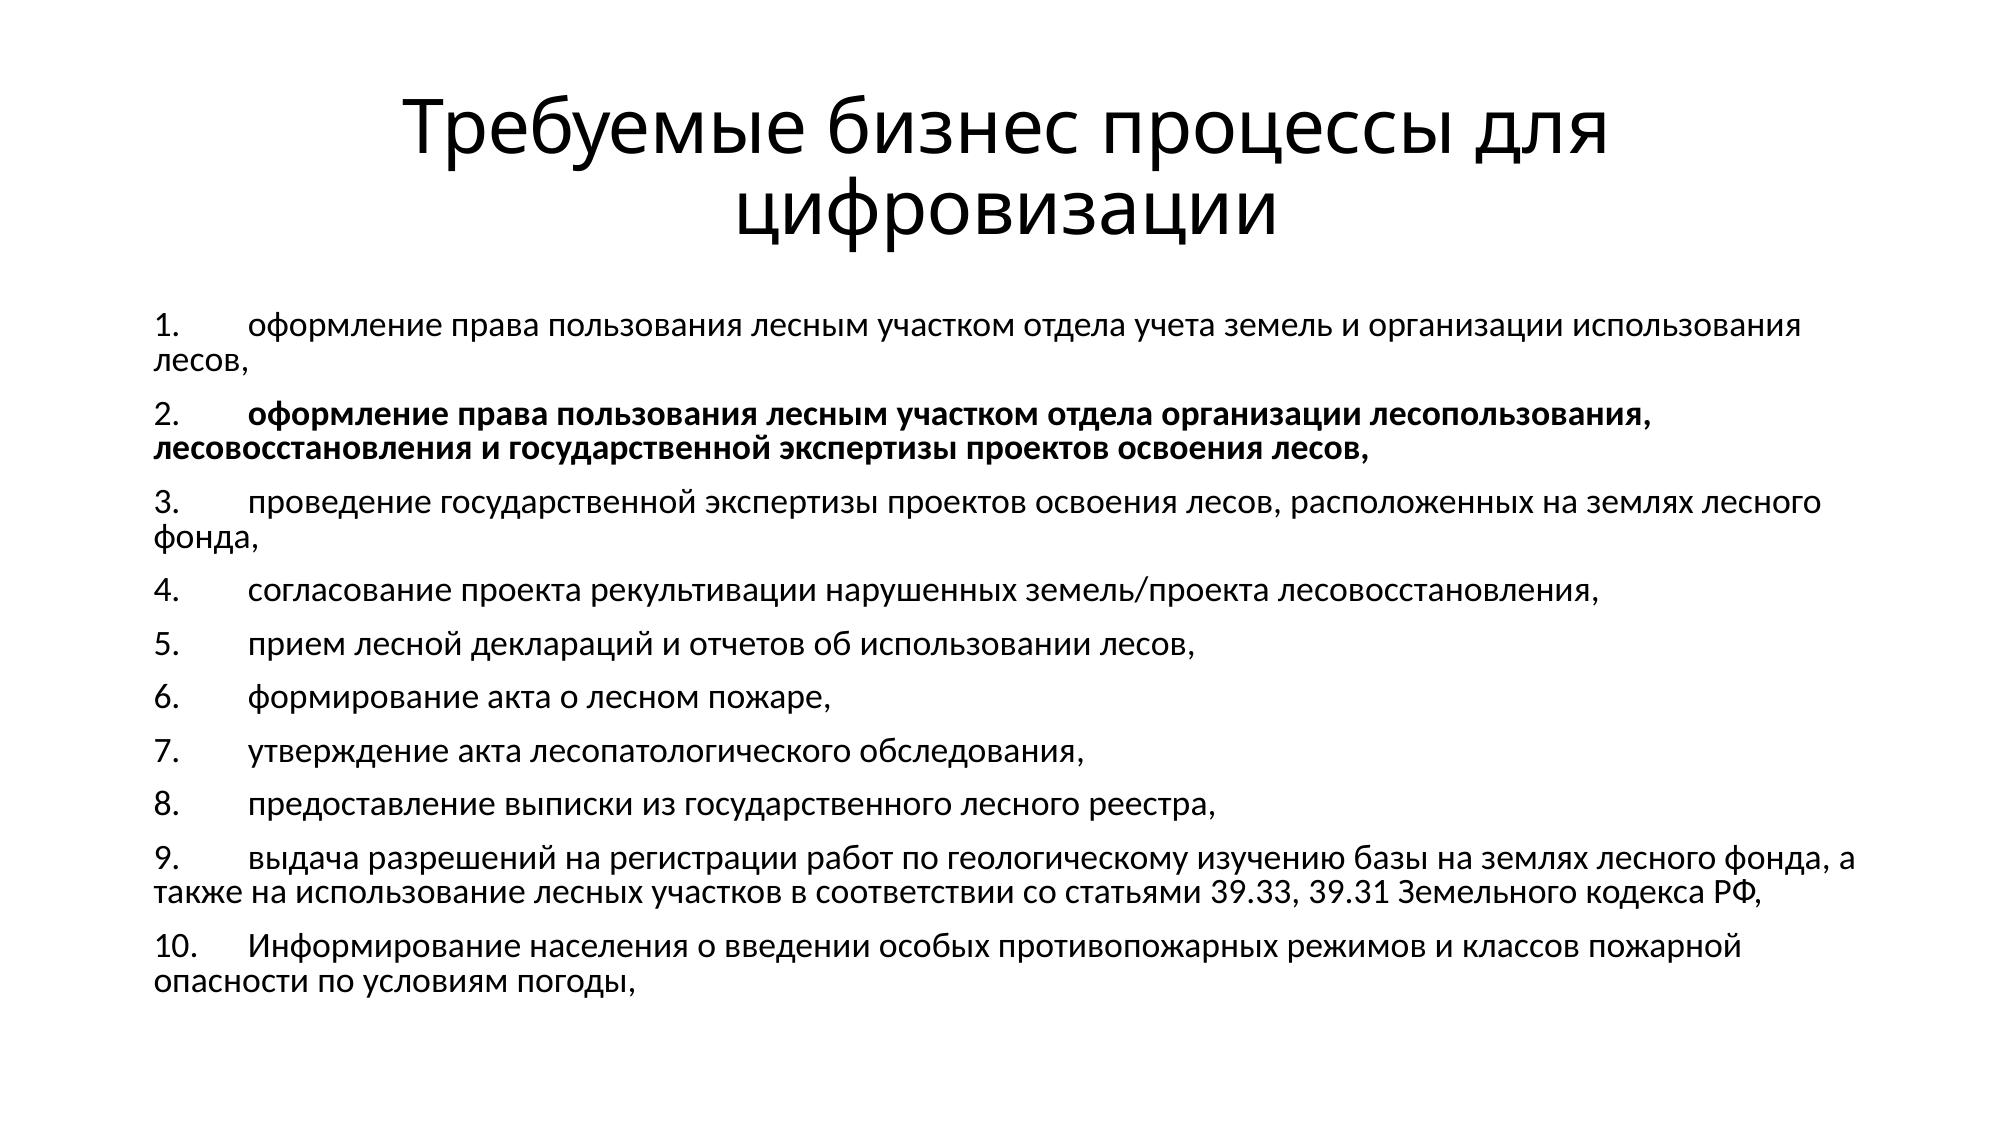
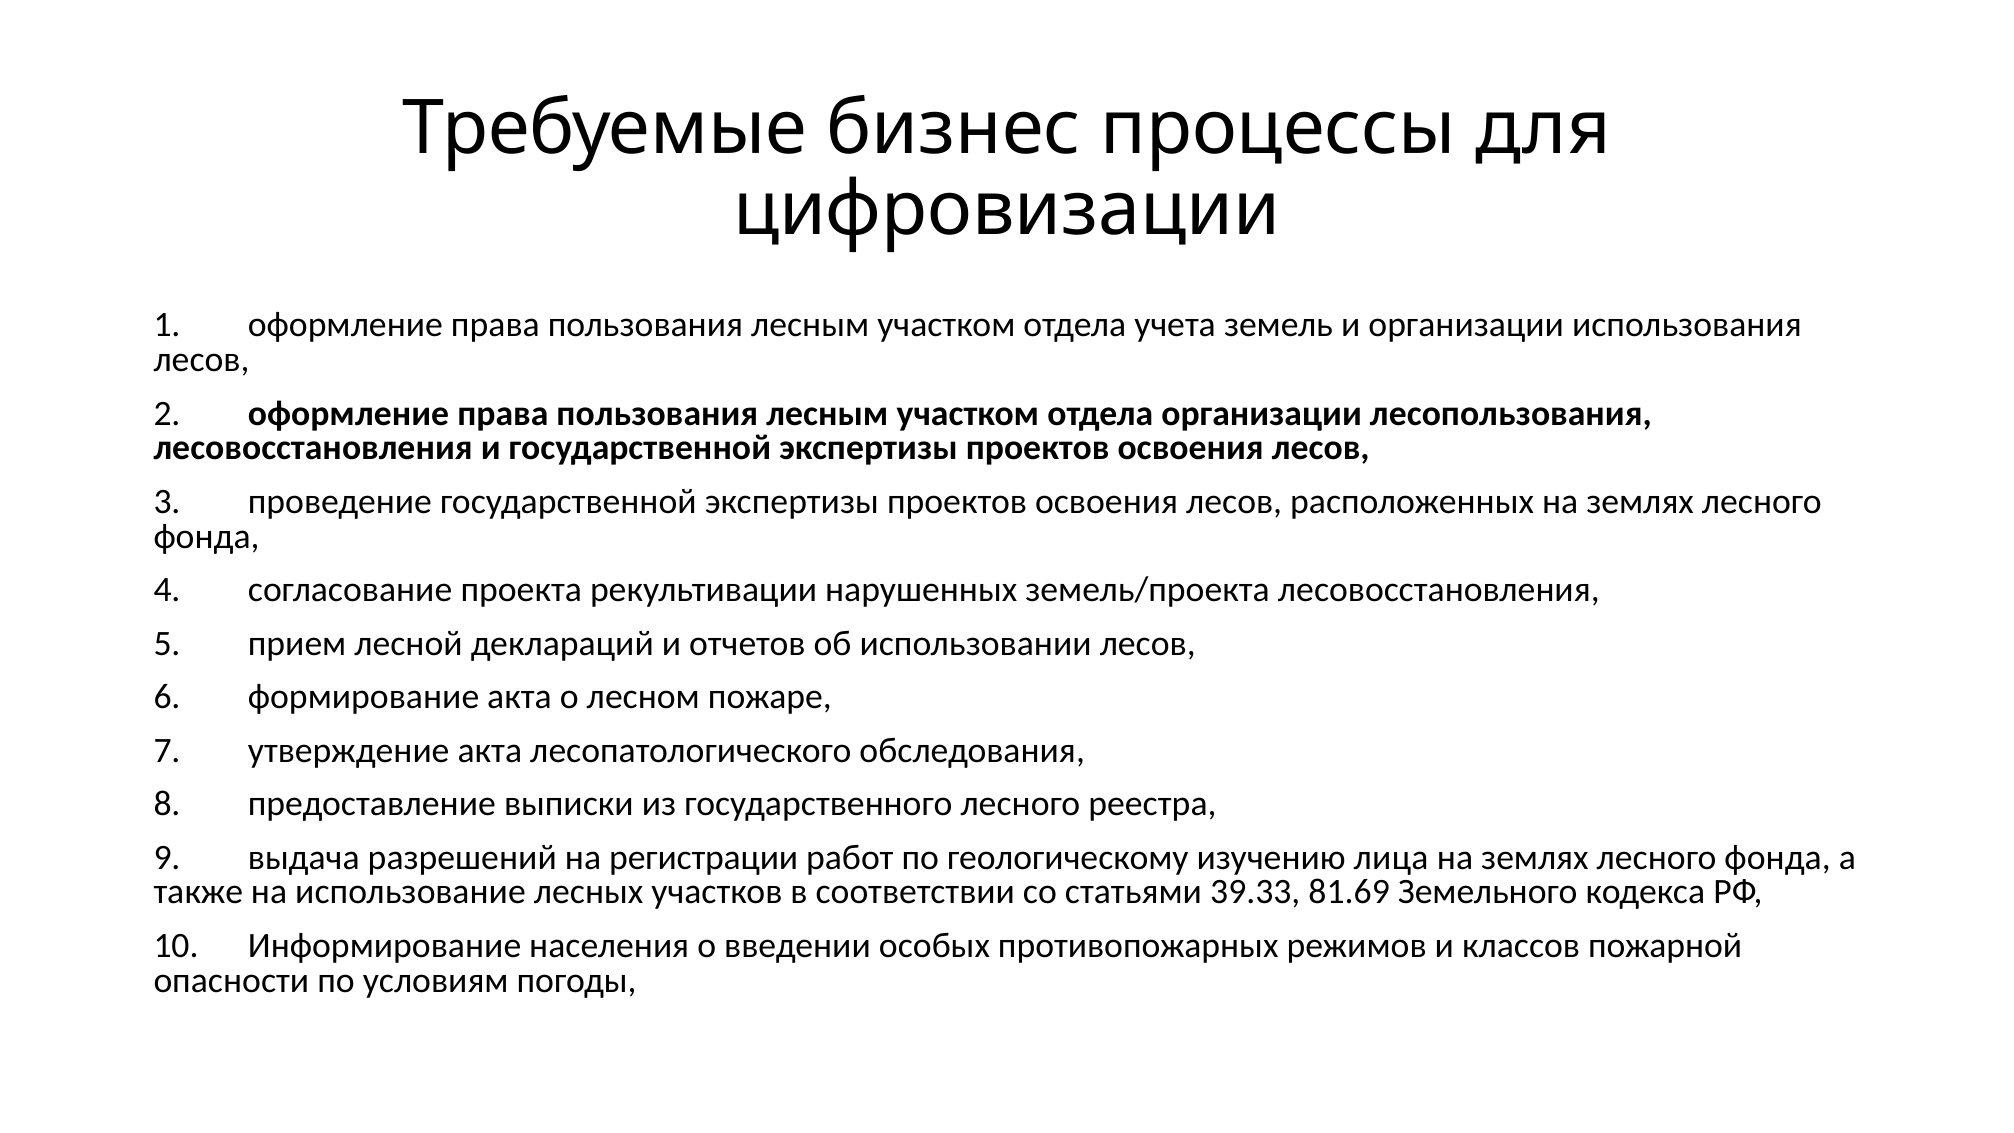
базы: базы -> лица
39.31: 39.31 -> 81.69
